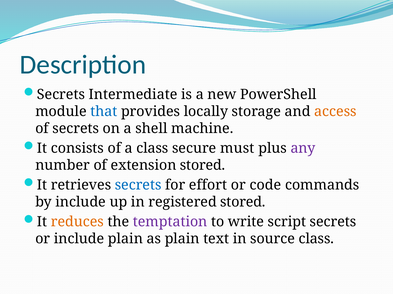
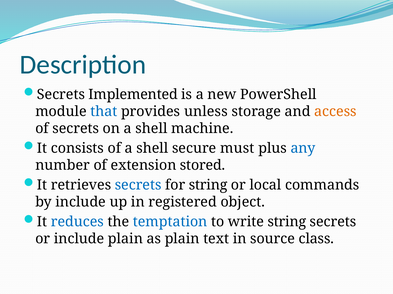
Intermediate: Intermediate -> Implemented
locally: locally -> unless
of a class: class -> shell
any colour: purple -> blue
for effort: effort -> string
code: code -> local
registered stored: stored -> object
reduces colour: orange -> blue
temptation colour: purple -> blue
write script: script -> string
